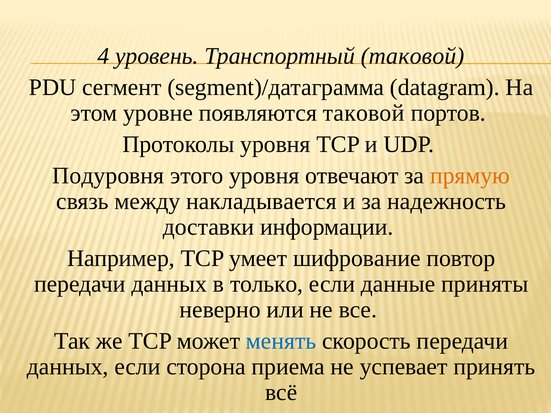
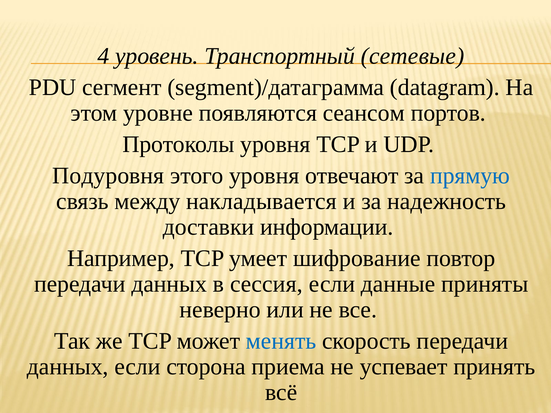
Транспортный таковой: таковой -> сетевые
появляются таковой: таковой -> сеансом
прямую colour: orange -> blue
только: только -> сессия
